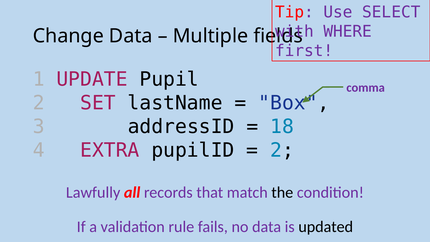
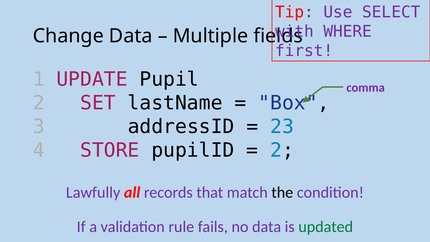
18: 18 -> 23
EXTRA: EXTRA -> STORE
updated colour: black -> green
